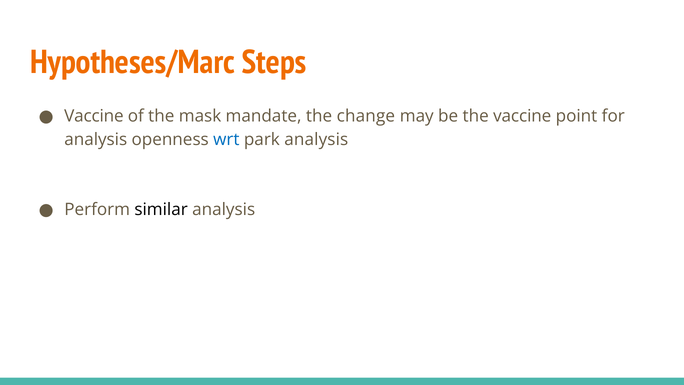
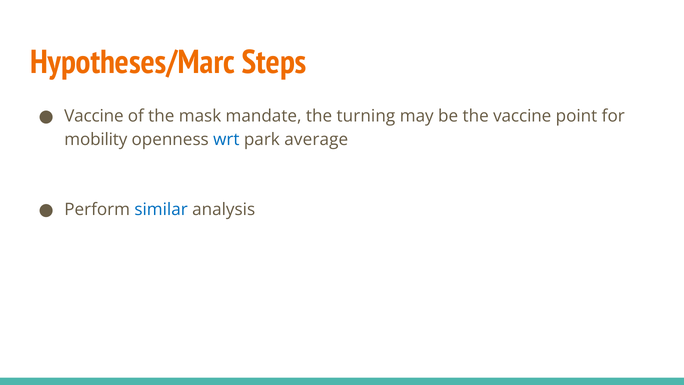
change: change -> turning
analysis at (96, 140): analysis -> mobility
park analysis: analysis -> average
similar colour: black -> blue
